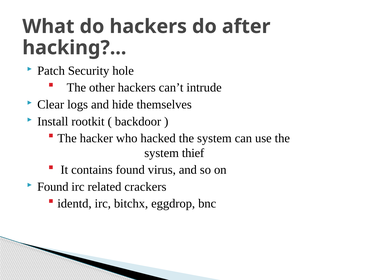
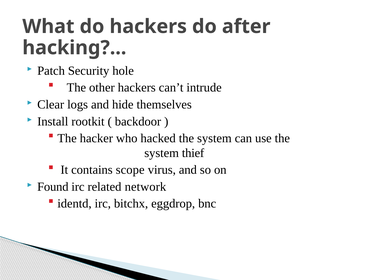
contains found: found -> scope
crackers: crackers -> network
